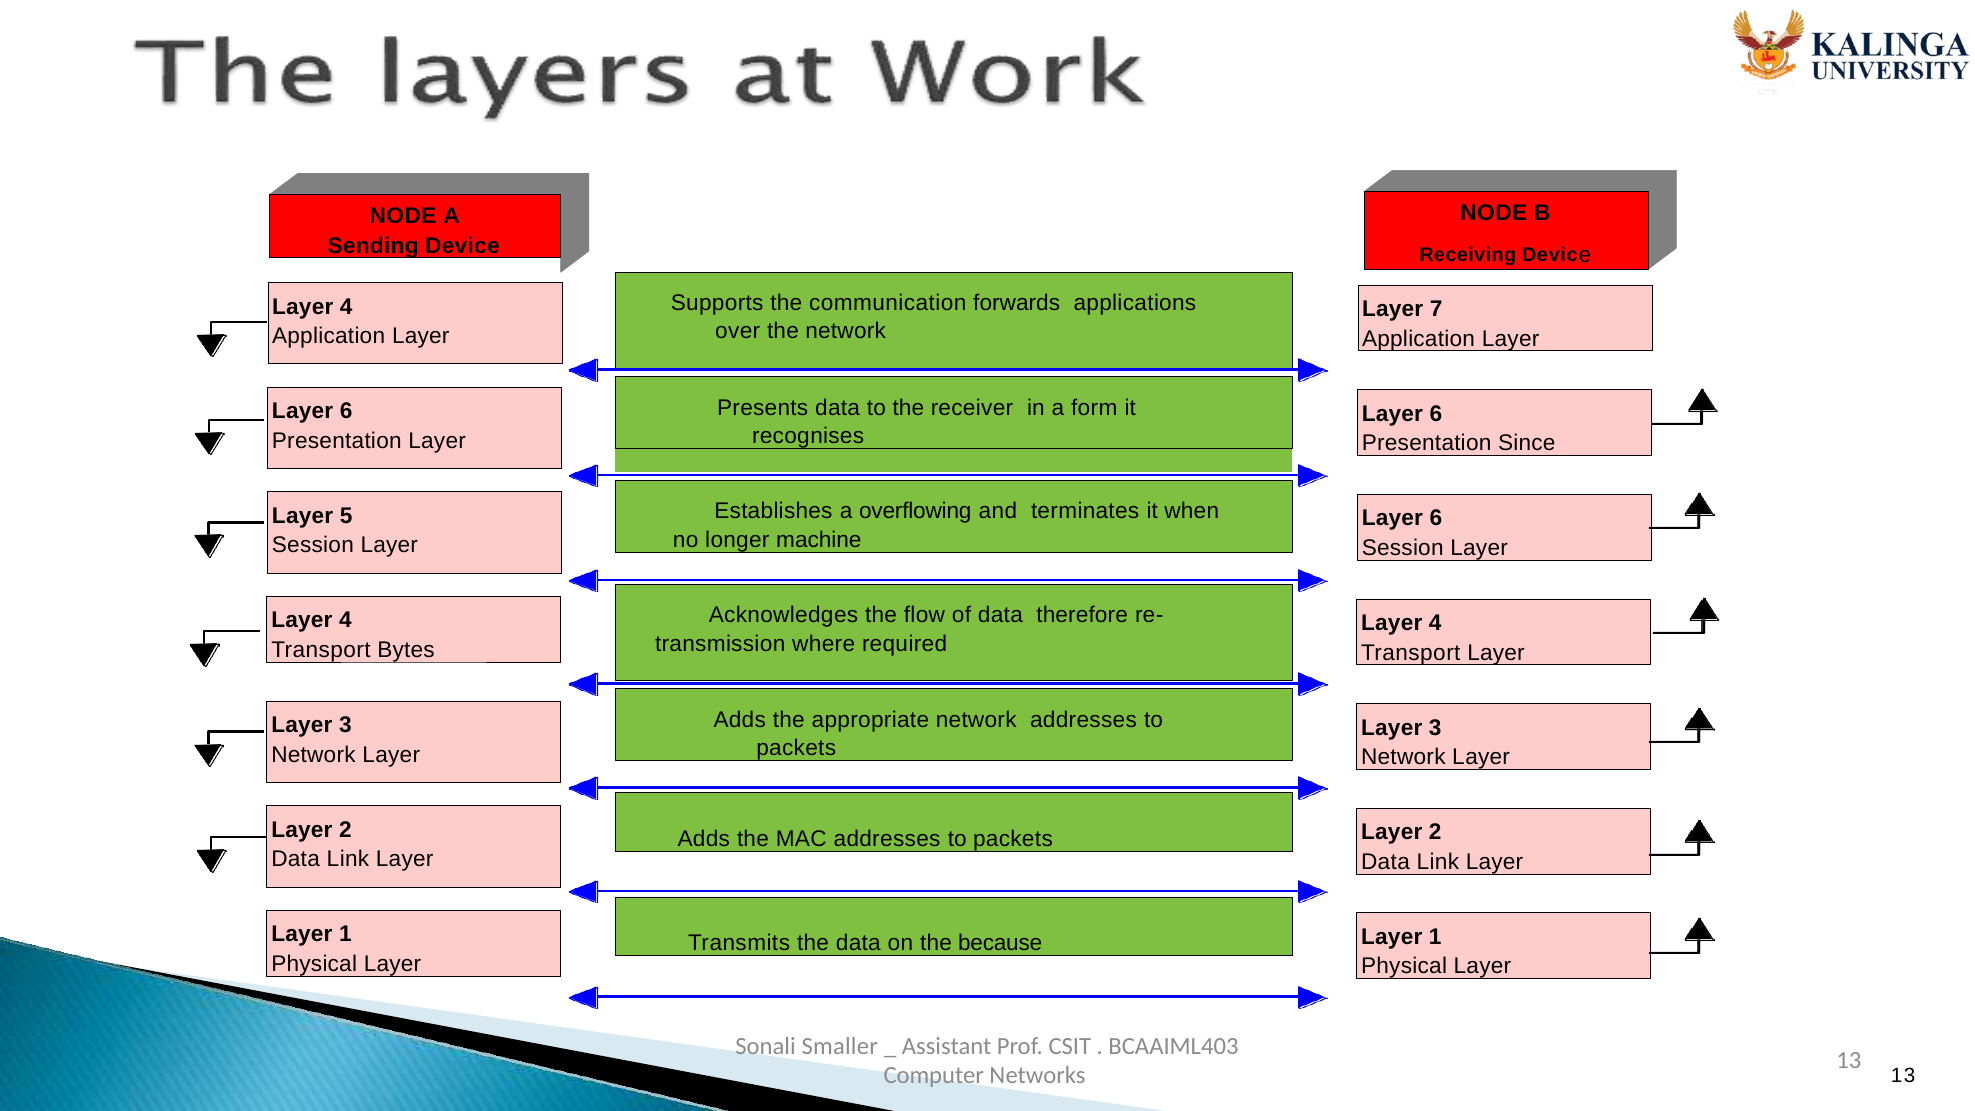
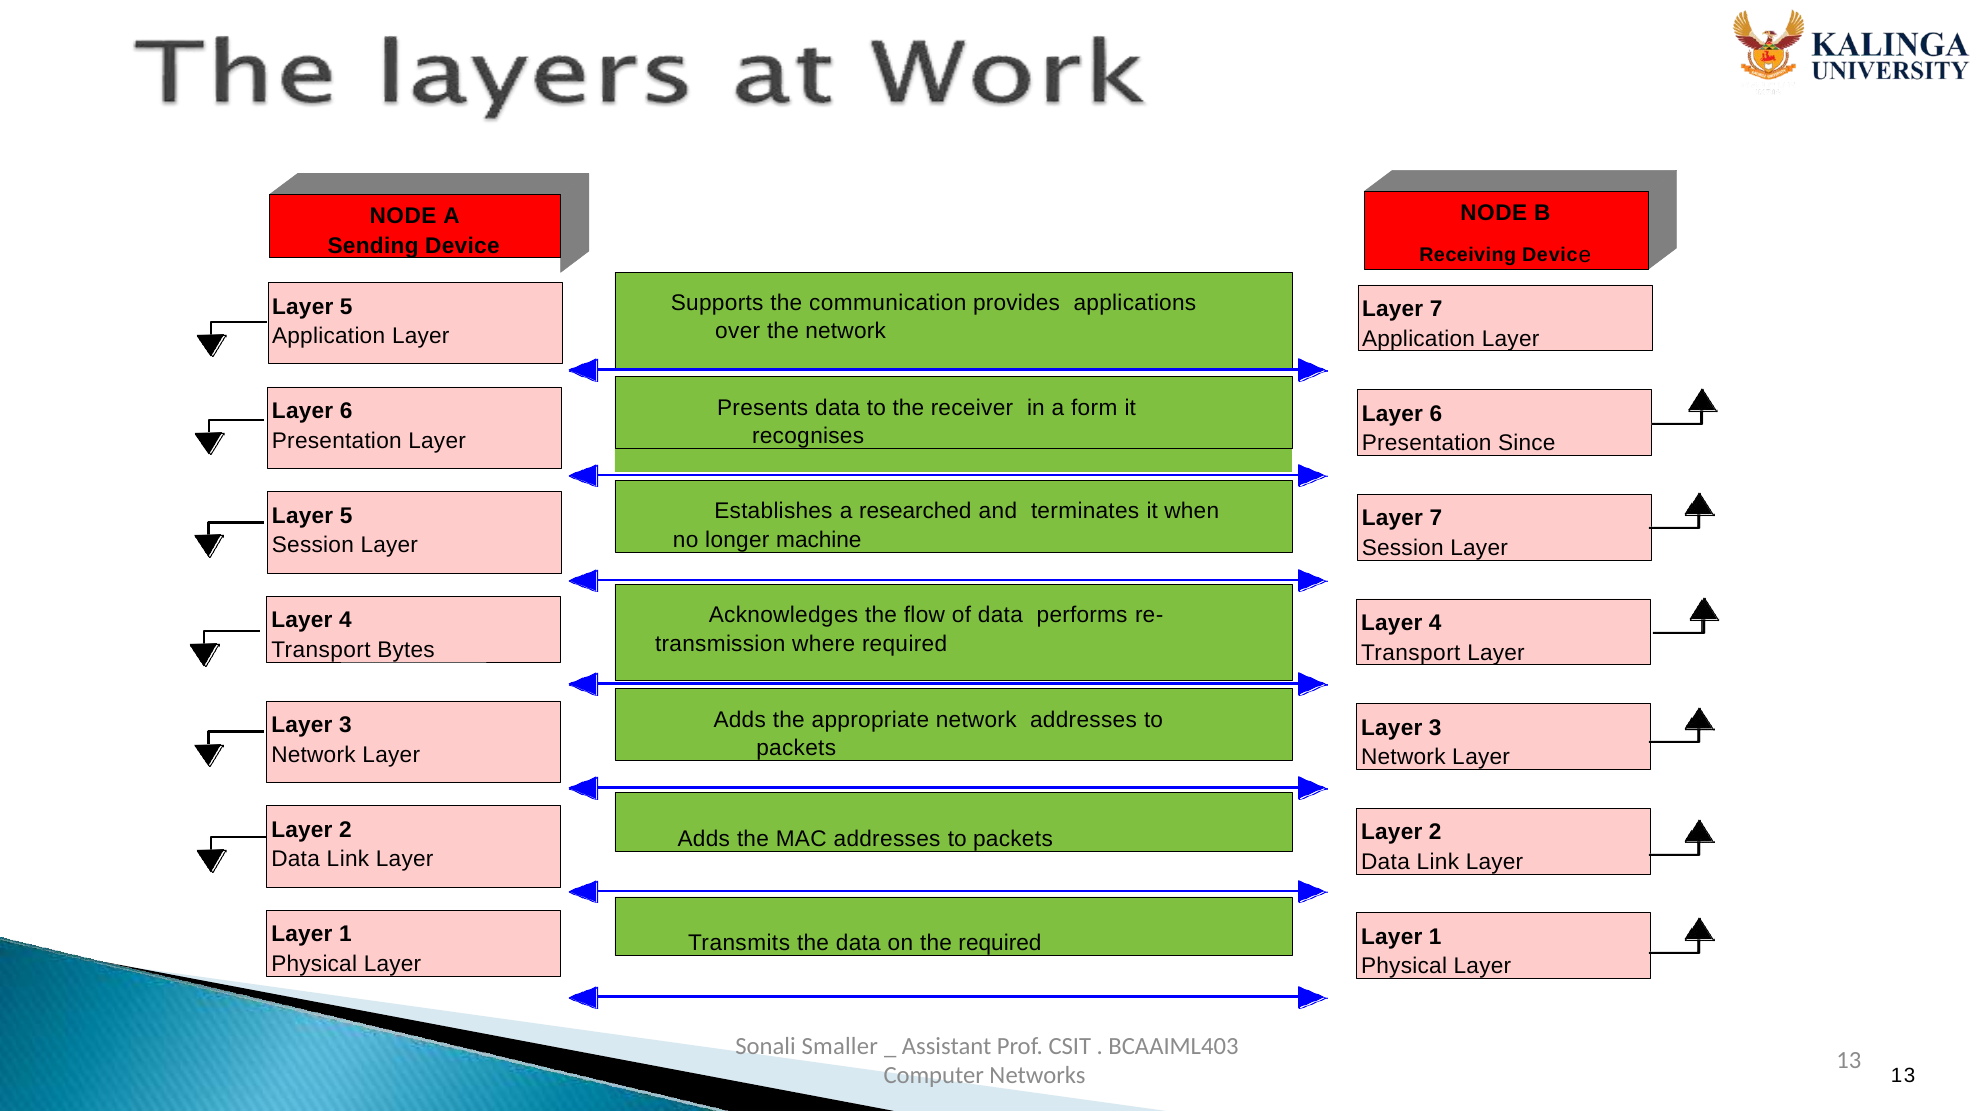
forwards: forwards -> provides
4 at (346, 307): 4 -> 5
overflowing: overflowing -> researched
6 at (1436, 518): 6 -> 7
therefore: therefore -> performs
the because: because -> required
